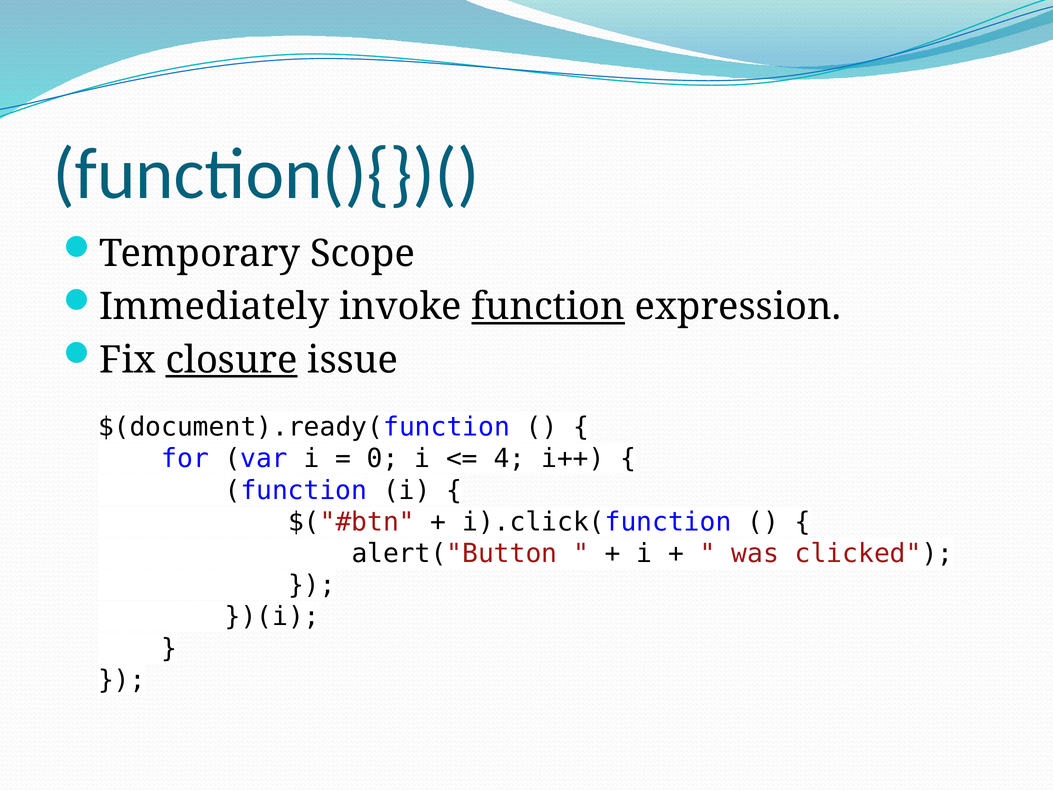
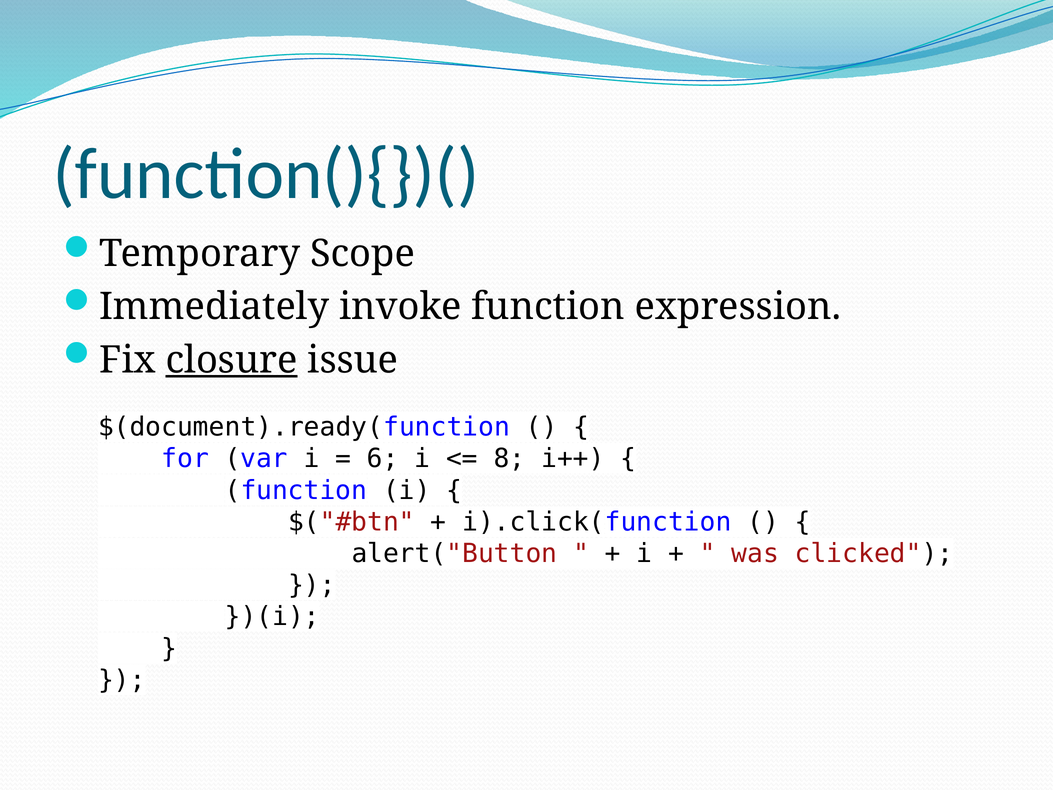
function at (548, 307) underline: present -> none
0: 0 -> 6
4: 4 -> 8
